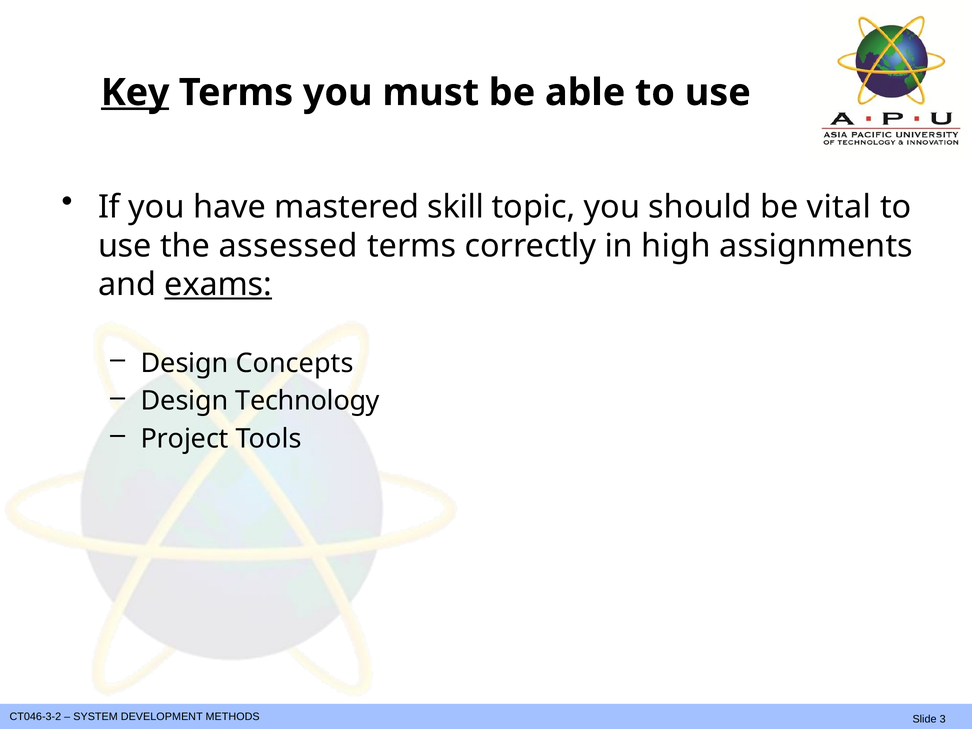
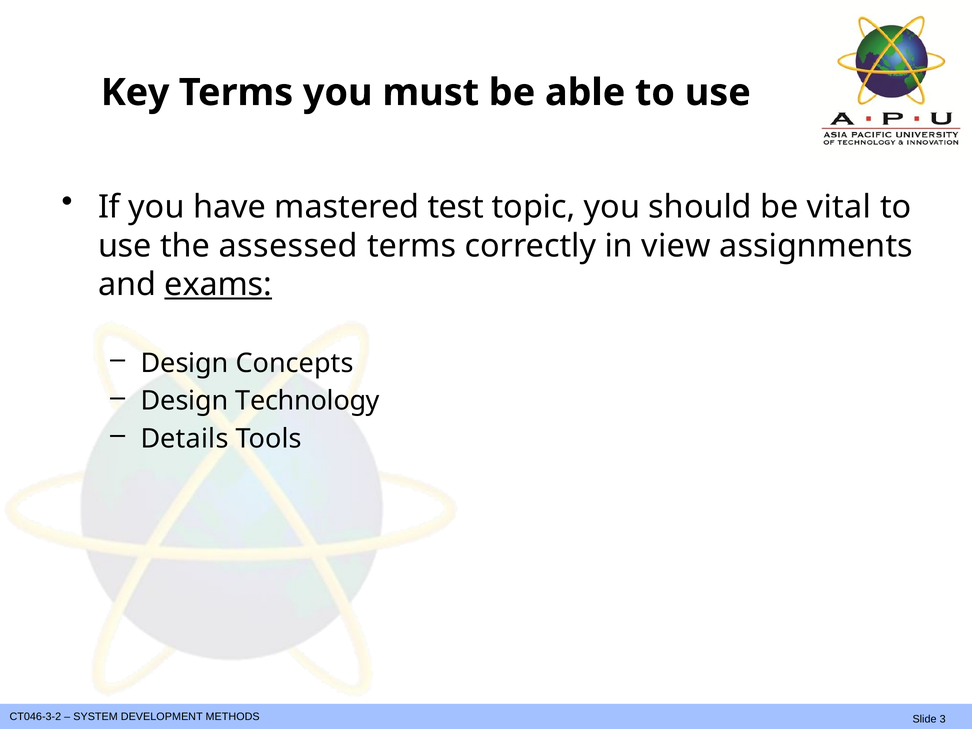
Key underline: present -> none
skill: skill -> test
high: high -> view
Project: Project -> Details
